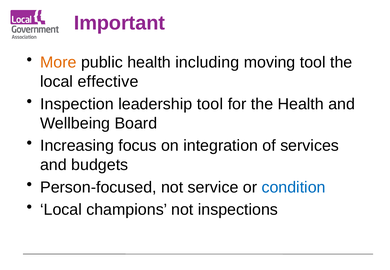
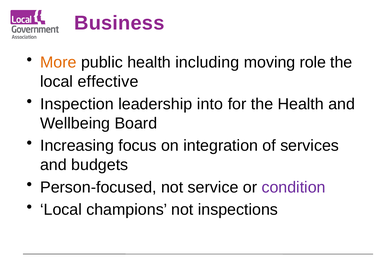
Important: Important -> Business
moving tool: tool -> role
leadership tool: tool -> into
condition colour: blue -> purple
